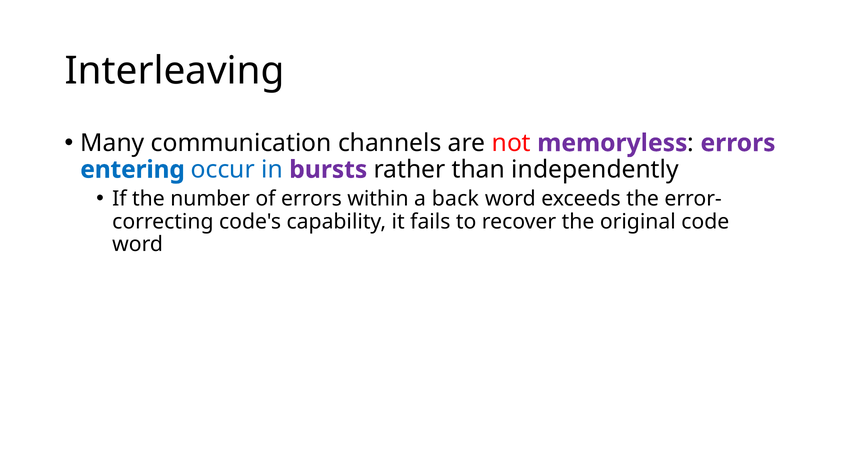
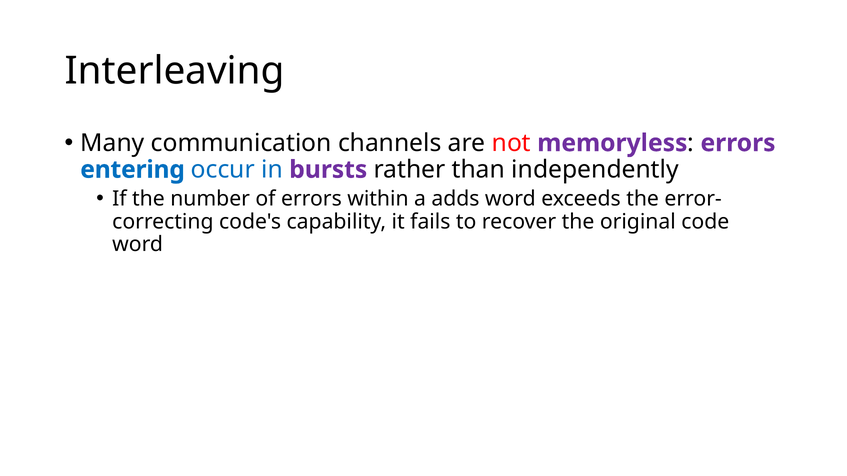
back: back -> adds
